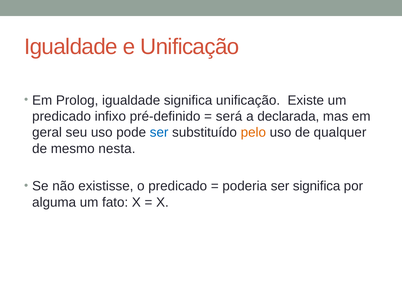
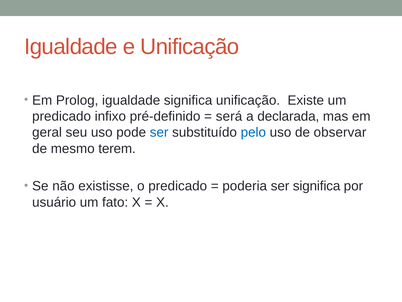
pelo colour: orange -> blue
qualquer: qualquer -> observar
nesta: nesta -> terem
alguma: alguma -> usuário
